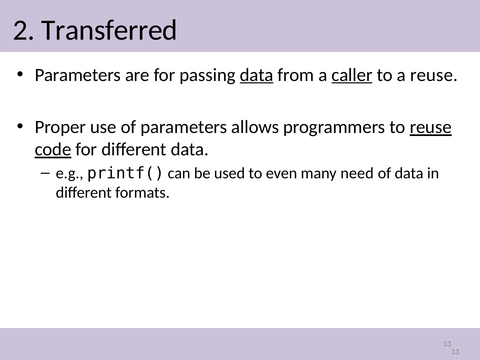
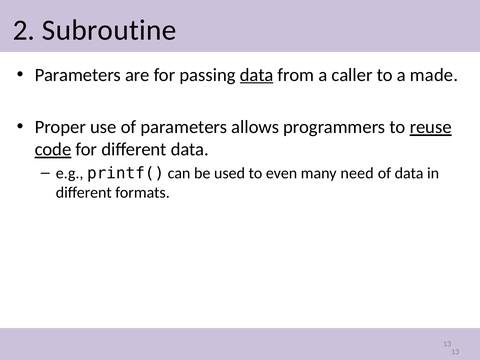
Transferred: Transferred -> Subroutine
caller underline: present -> none
a reuse: reuse -> made
